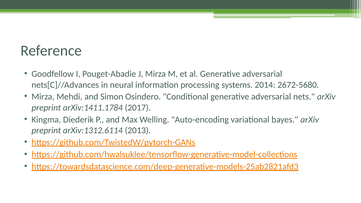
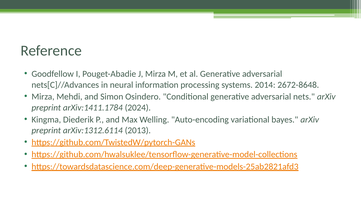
2672-5680: 2672-5680 -> 2672-8648
2017: 2017 -> 2024
